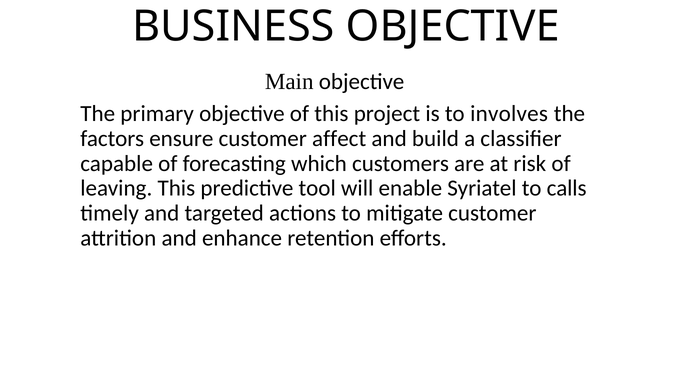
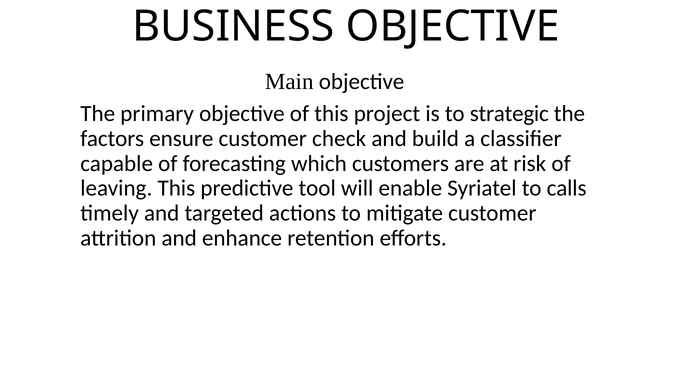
involves: involves -> strategic
affect: affect -> check
